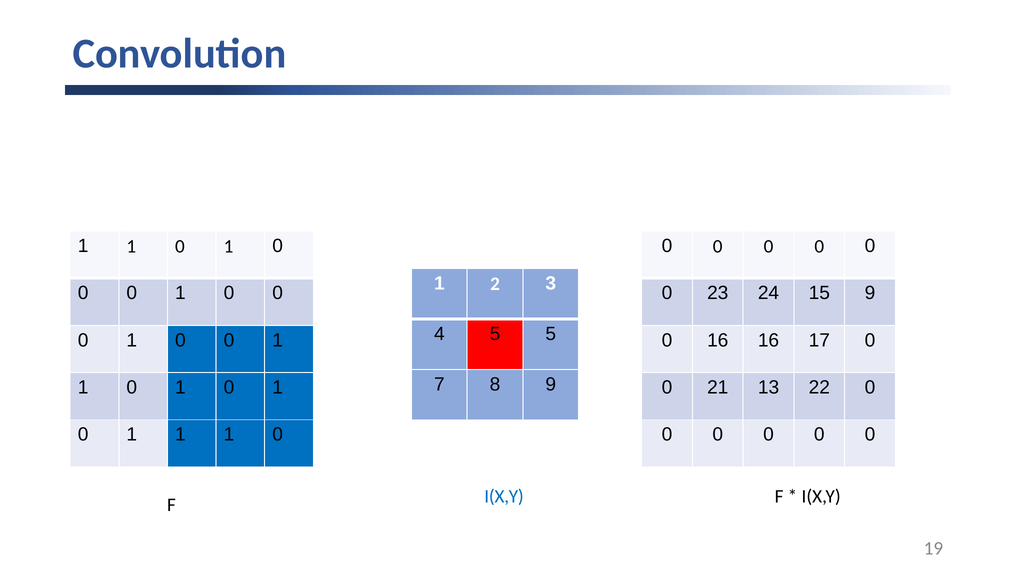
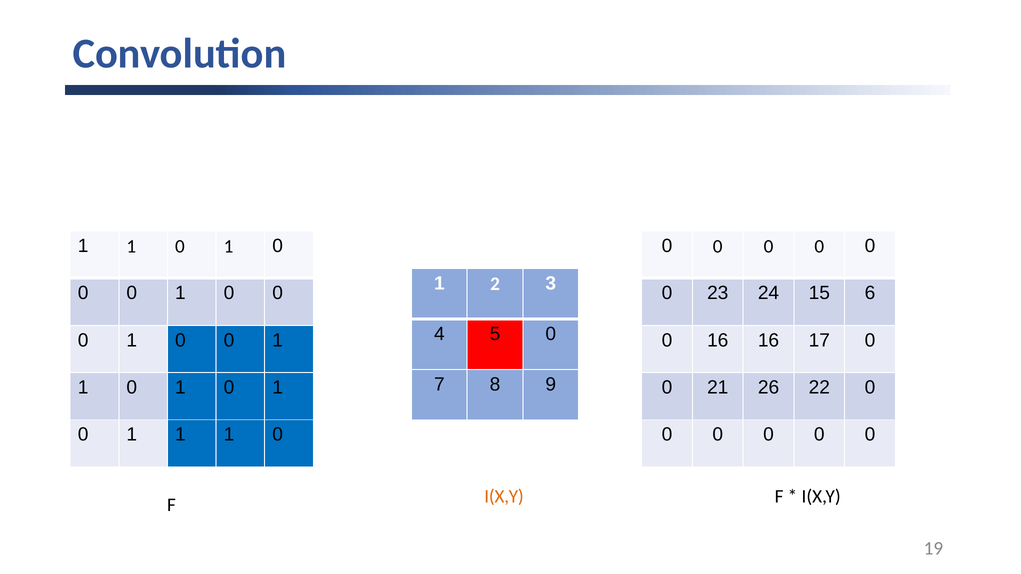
15 9: 9 -> 6
5 5: 5 -> 0
13: 13 -> 26
I(X,Y at (504, 497) colour: blue -> orange
